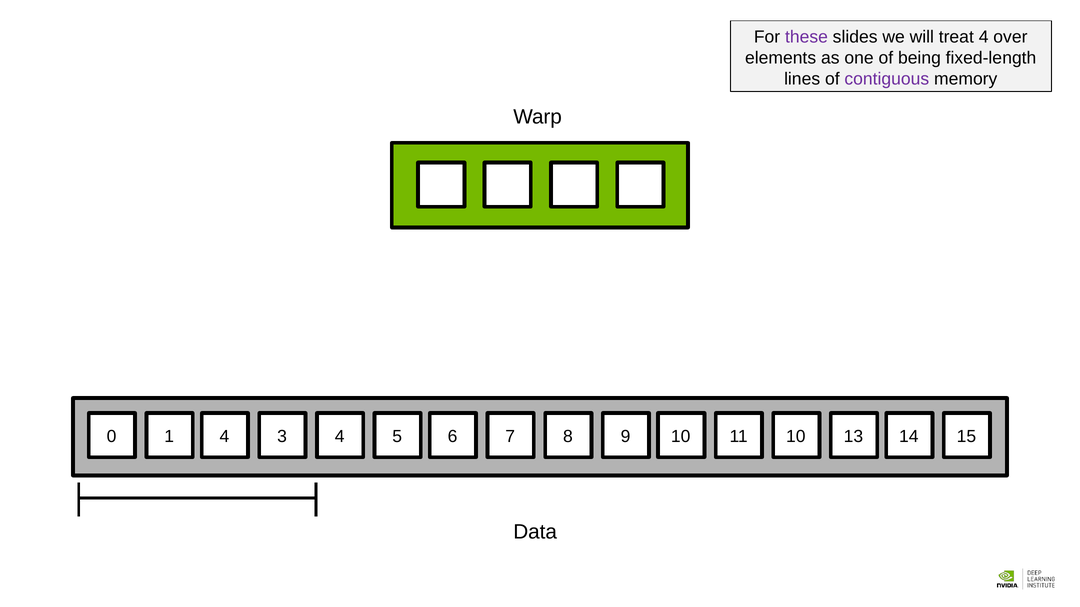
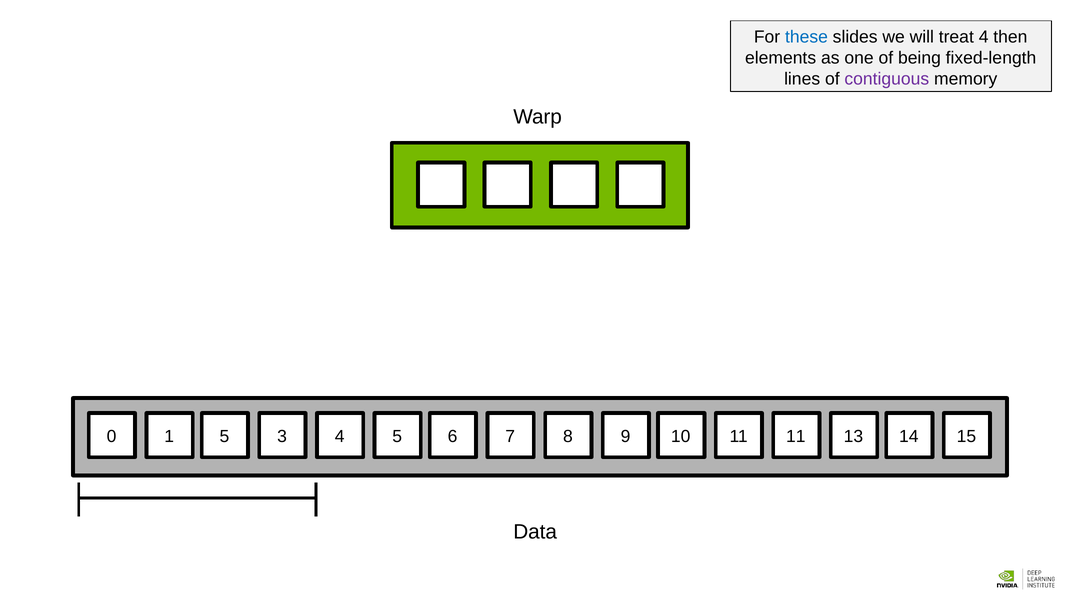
these colour: purple -> blue
over: over -> then
1 4: 4 -> 5
11 10: 10 -> 11
